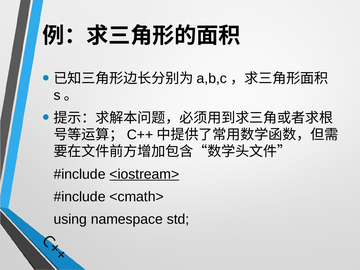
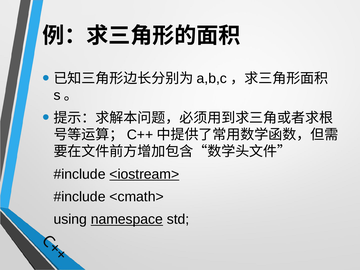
namespace underline: none -> present
